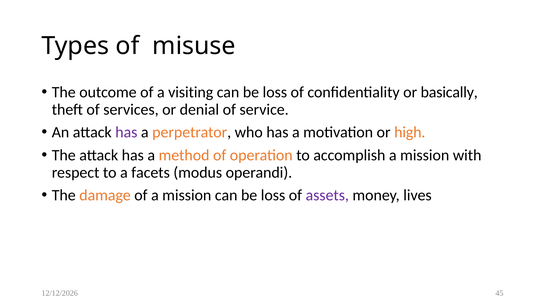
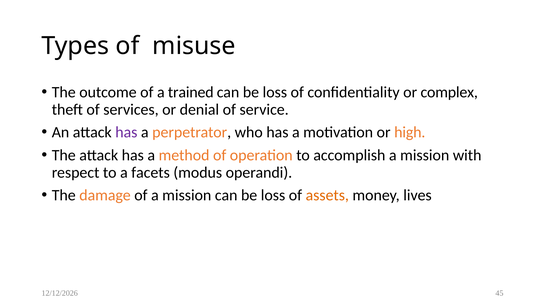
visiting: visiting -> trained
basically: basically -> complex
assets colour: purple -> orange
